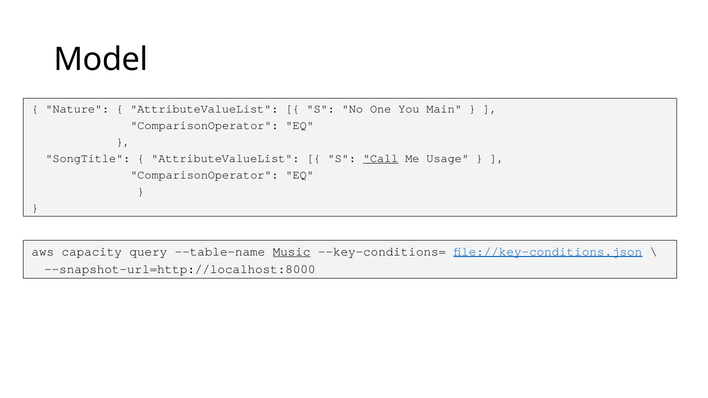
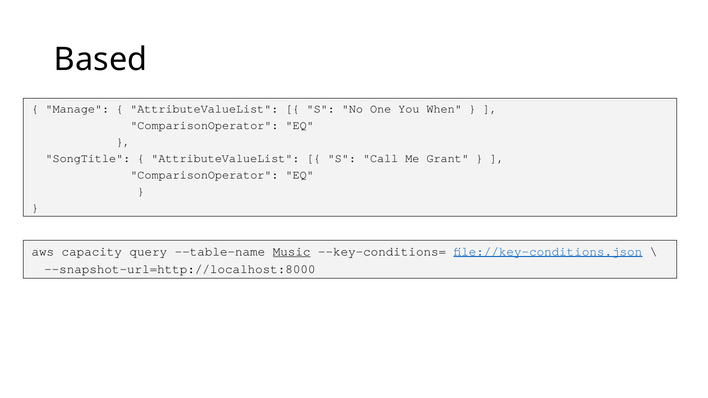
Model: Model -> Based
Nature: Nature -> Manage
Main: Main -> When
Call underline: present -> none
Usage: Usage -> Grant
